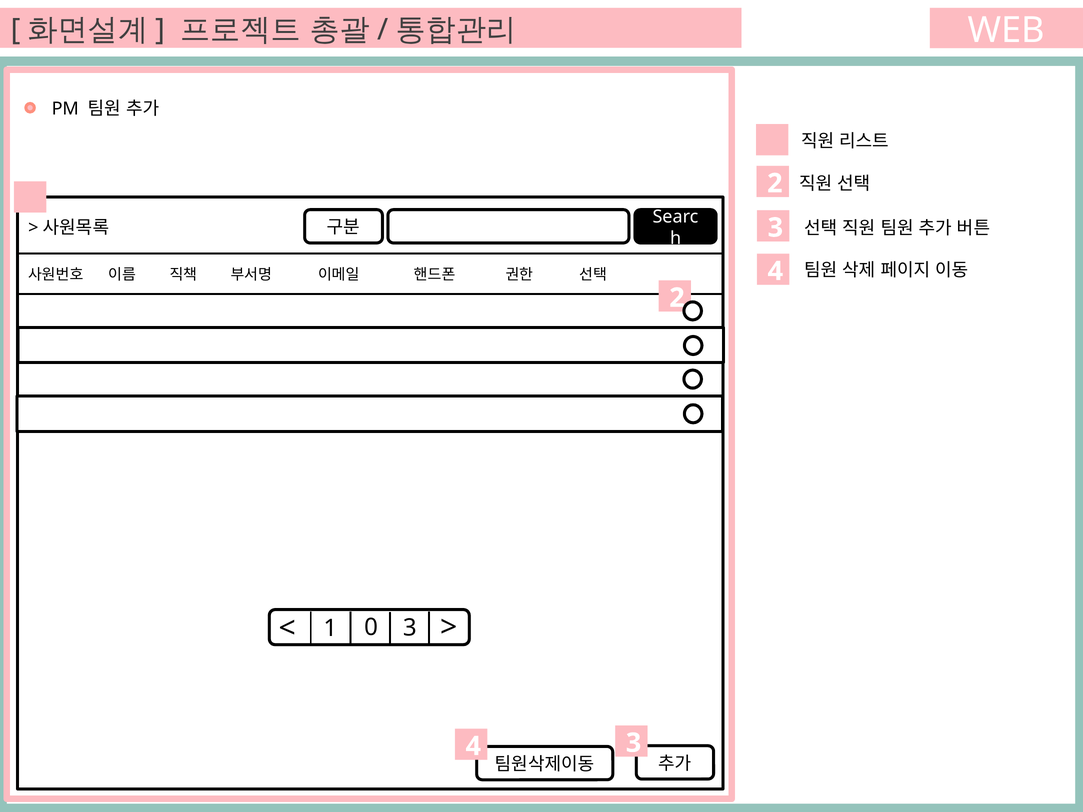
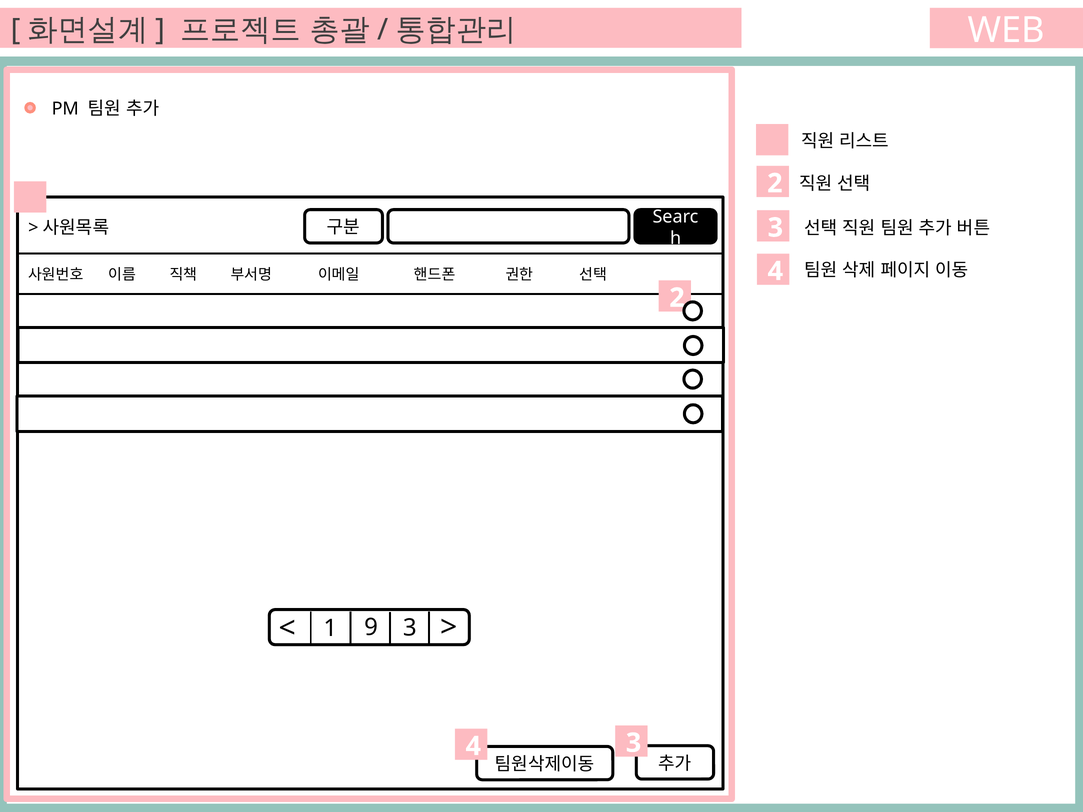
0: 0 -> 9
